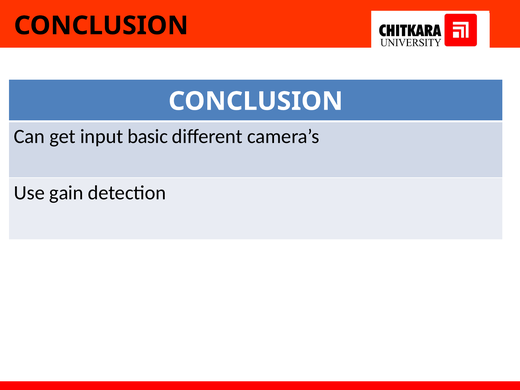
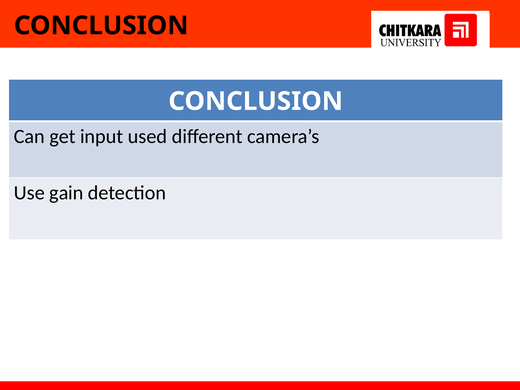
basic: basic -> used
